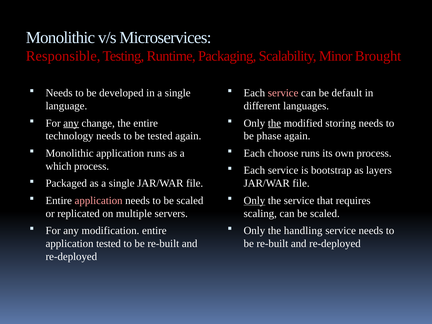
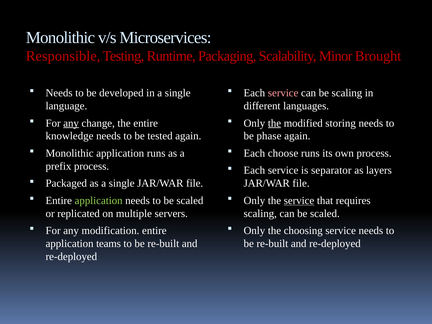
be default: default -> scaling
technology: technology -> knowledge
which: which -> prefix
bootstrap: bootstrap -> separator
application at (99, 201) colour: pink -> light green
Only at (254, 201) underline: present -> none
service at (299, 201) underline: none -> present
handling: handling -> choosing
application tested: tested -> teams
